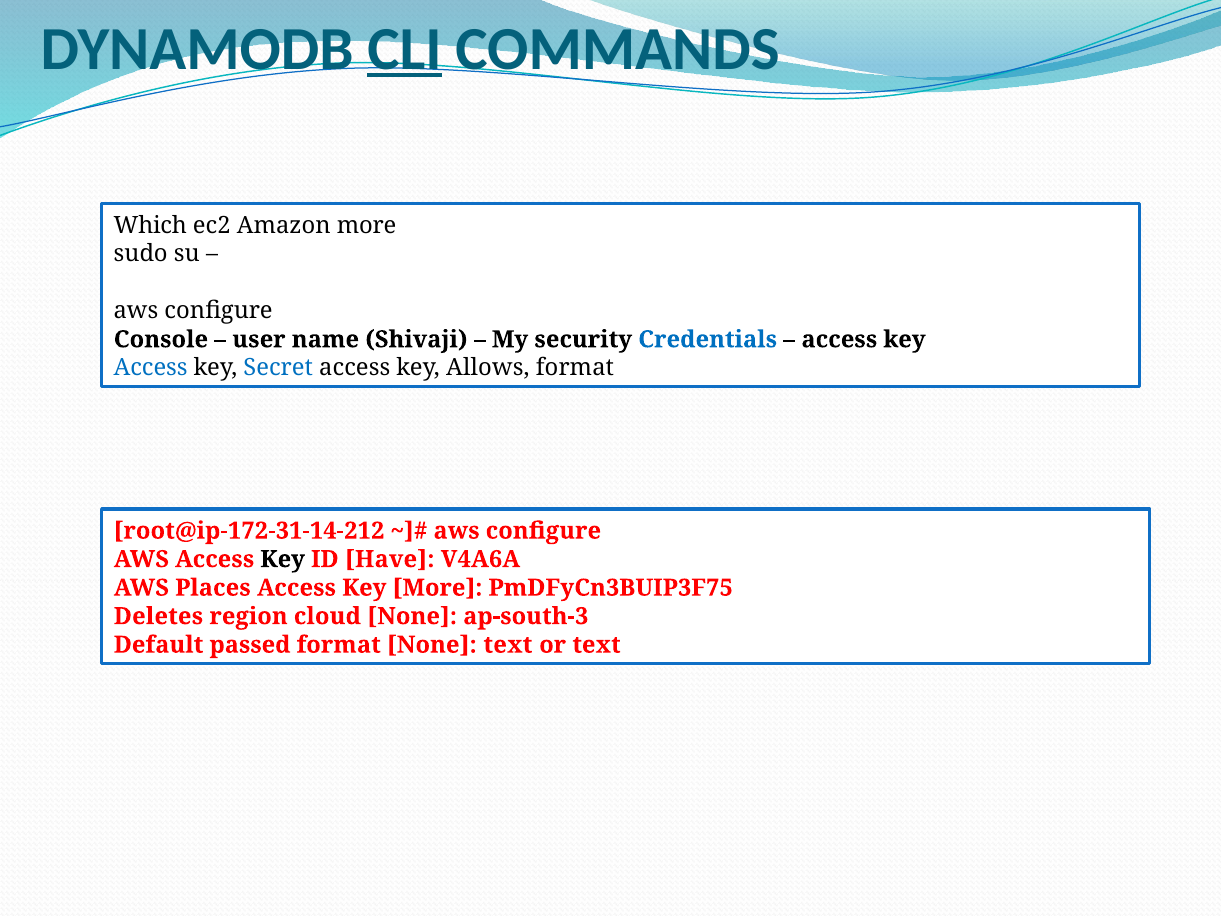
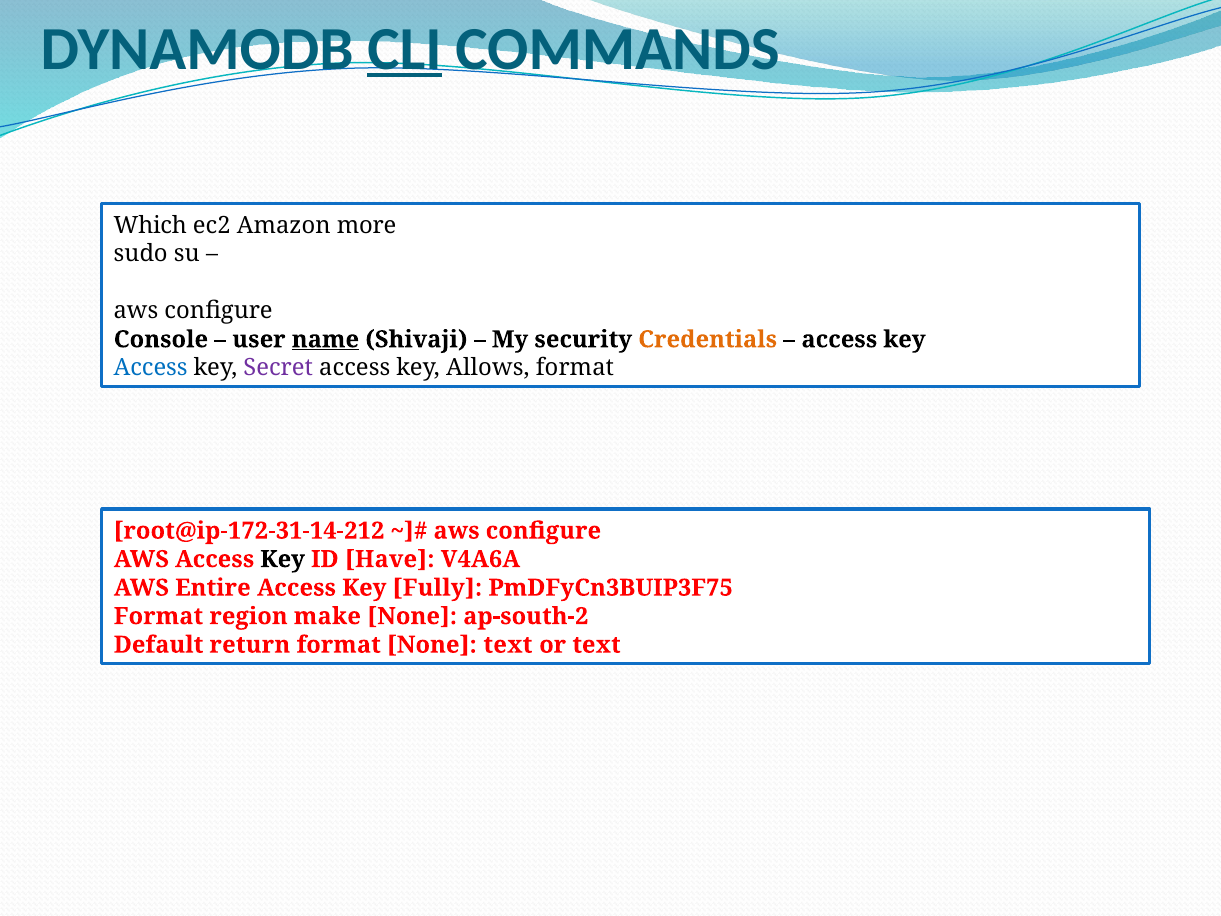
name underline: none -> present
Credentials colour: blue -> orange
Secret colour: blue -> purple
Places: Places -> Entire
Key More: More -> Fully
Deletes at (158, 616): Deletes -> Format
cloud: cloud -> make
ap-south-3: ap-south-3 -> ap-south-2
passed: passed -> return
